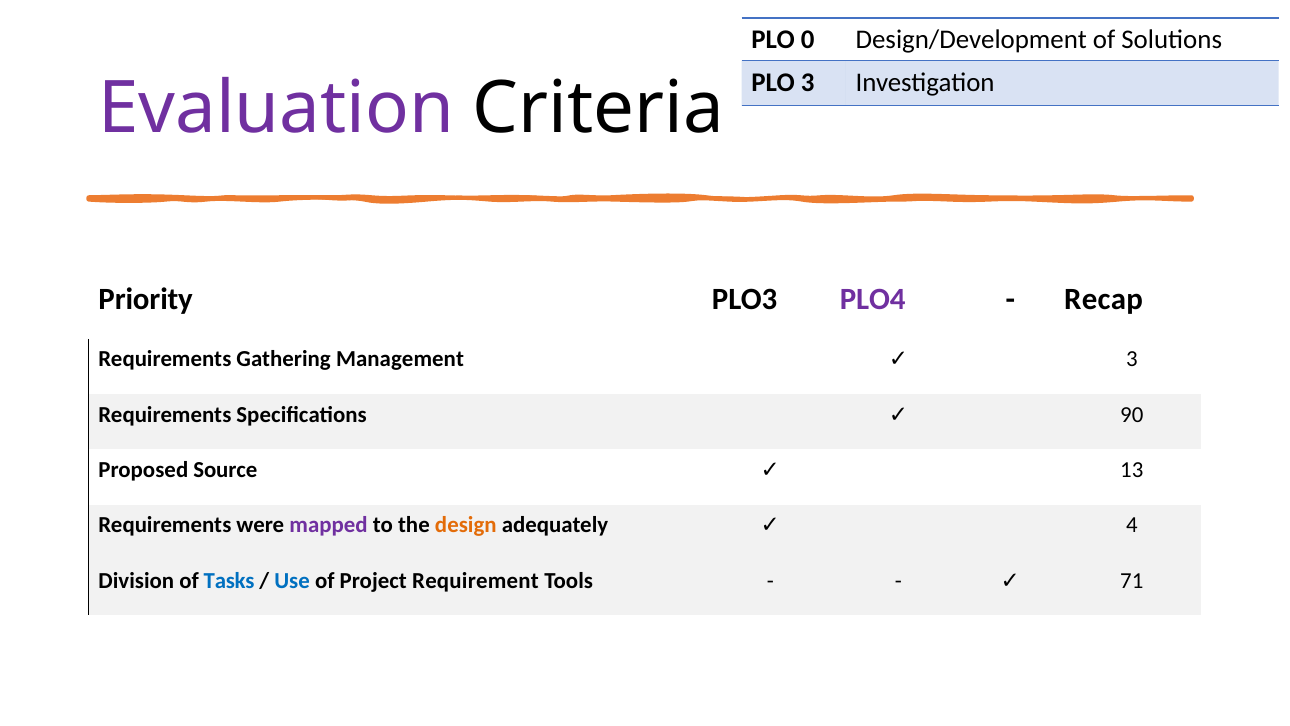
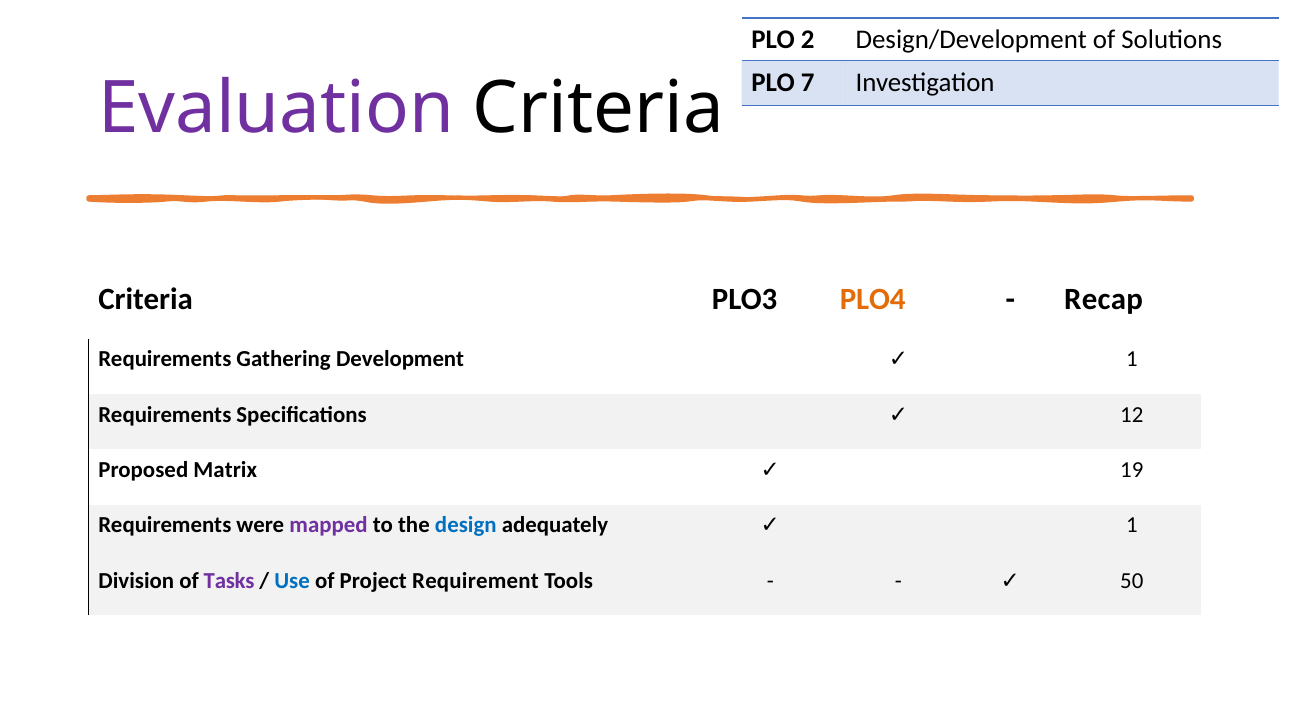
0: 0 -> 2
PLO 3: 3 -> 7
Priority at (146, 299): Priority -> Criteria
PLO4 colour: purple -> orange
Management: Management -> Development
3 at (1132, 359): 3 -> 1
90: 90 -> 12
Source: Source -> Matrix
13: 13 -> 19
design colour: orange -> blue
4 at (1132, 525): 4 -> 1
Tasks colour: blue -> purple
71: 71 -> 50
